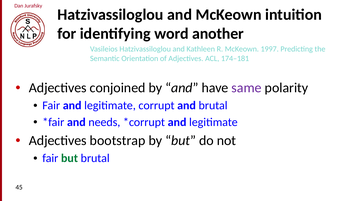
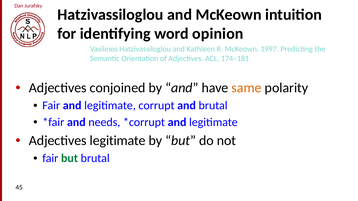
another: another -> opinion
same colour: purple -> orange
Adjectives bootstrap: bootstrap -> legitimate
